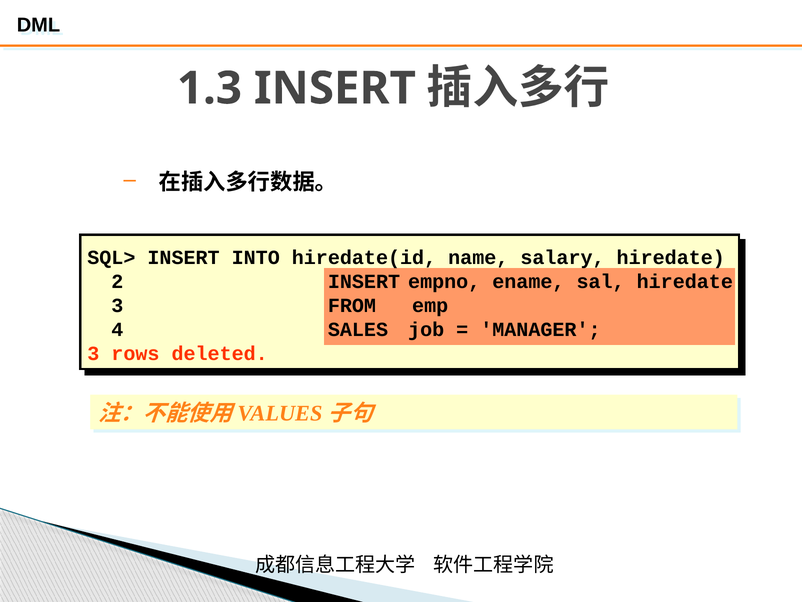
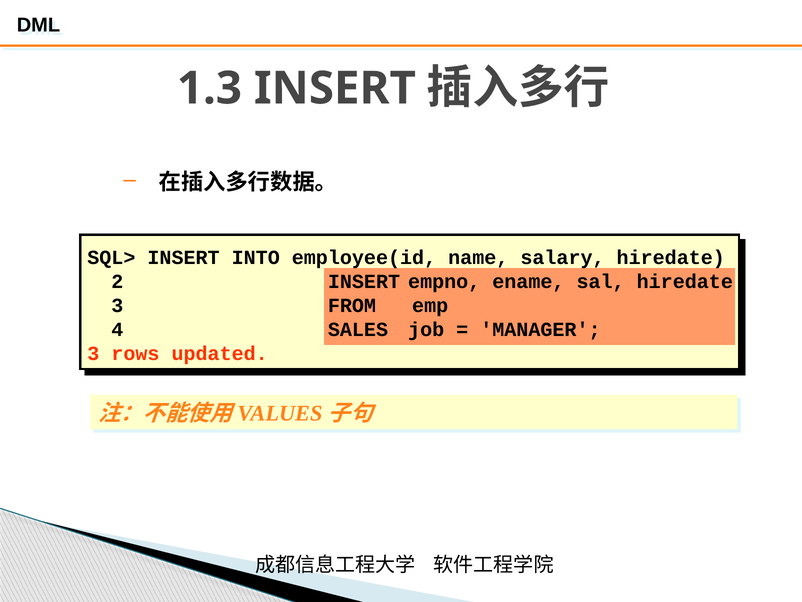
hiredate(id: hiredate(id -> employee(id
deleted: deleted -> updated
